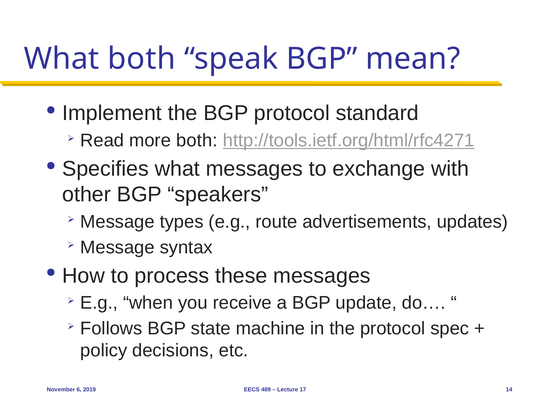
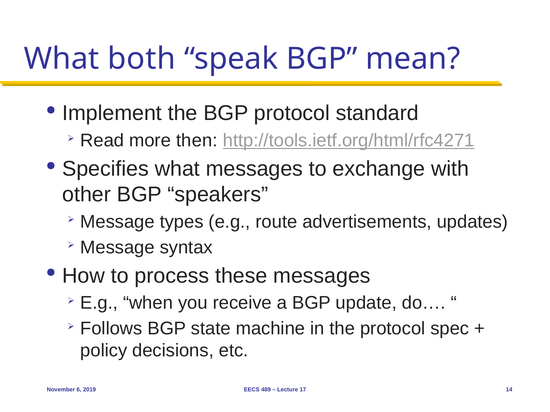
more both: both -> then
